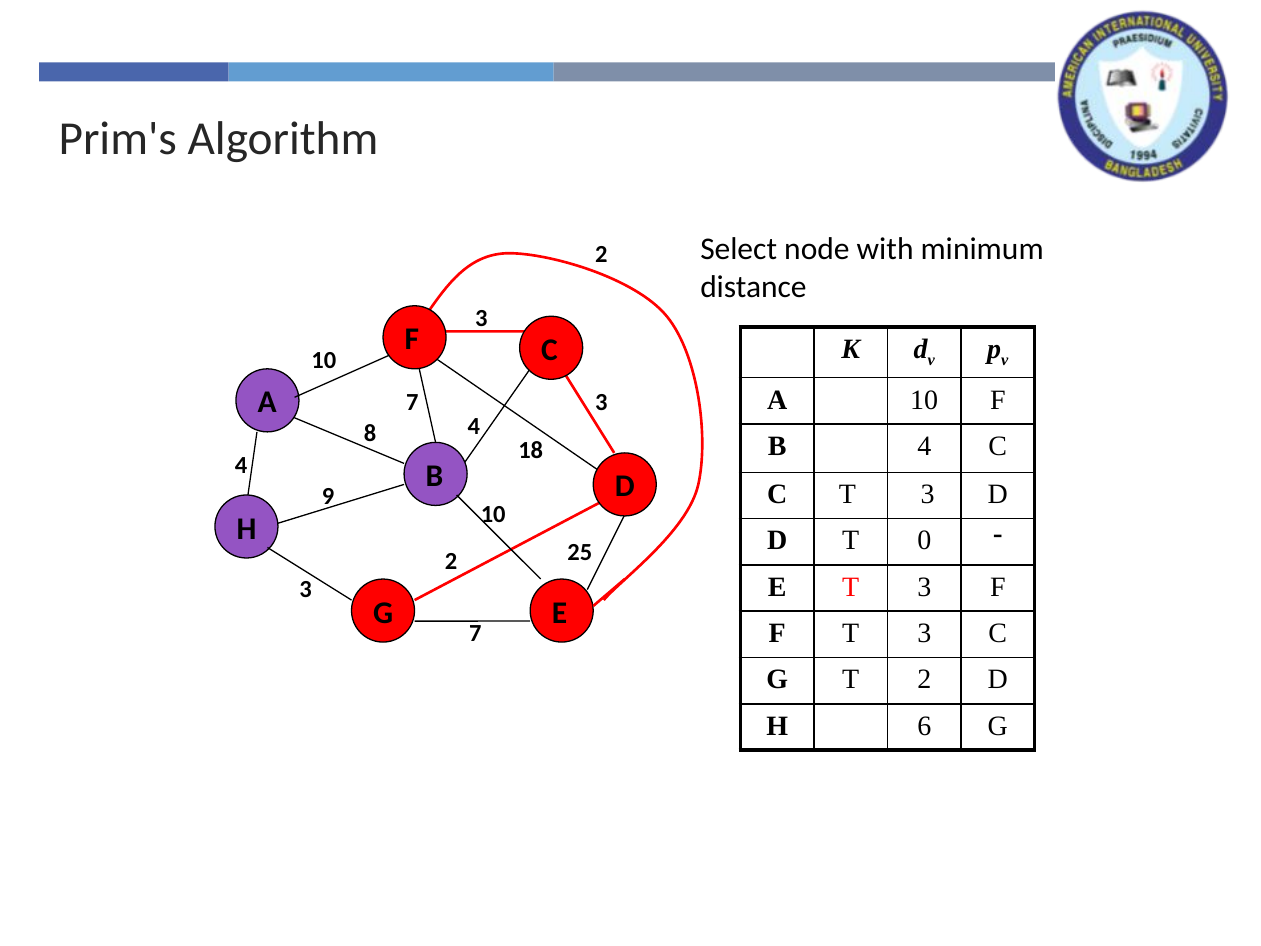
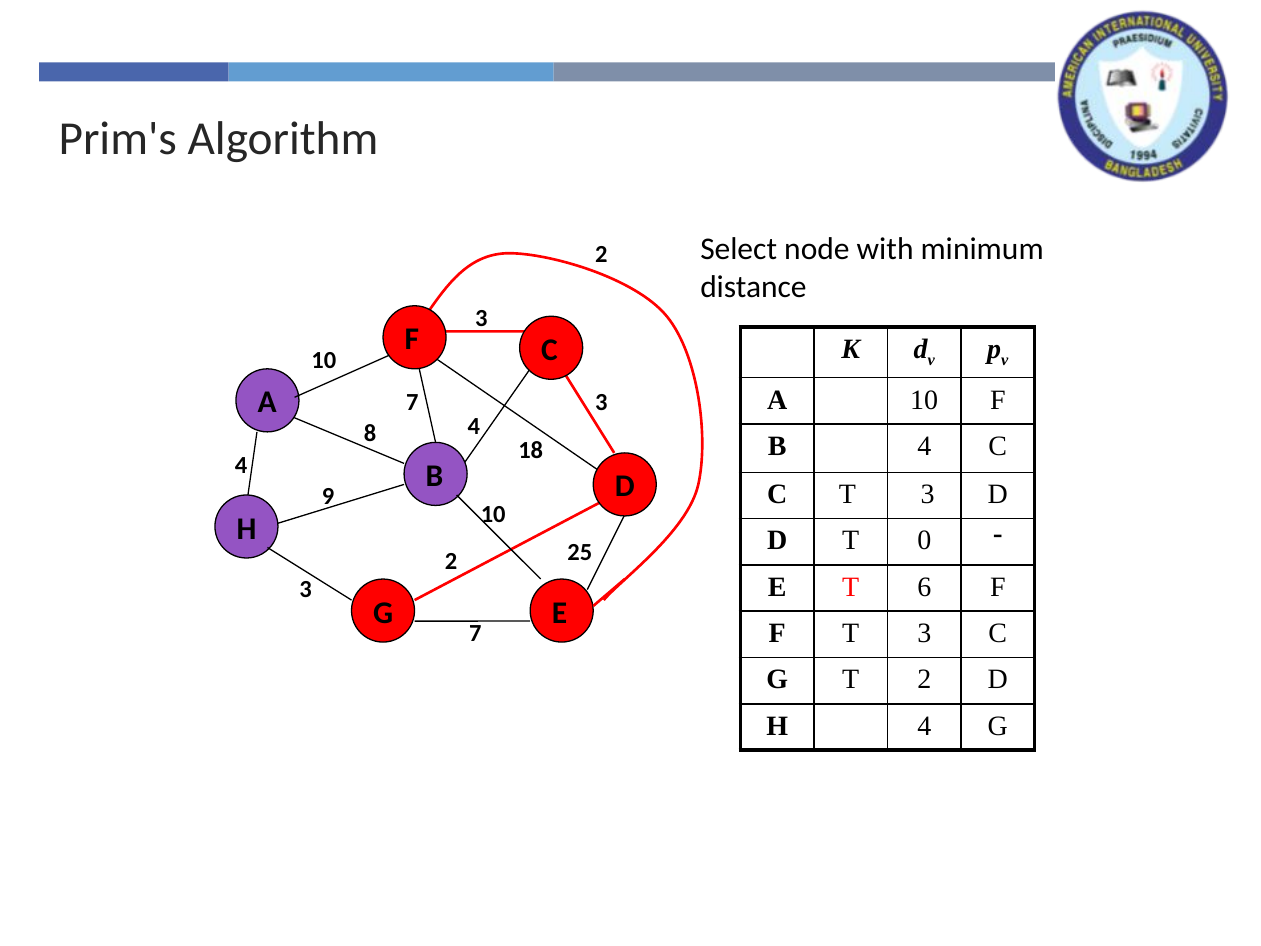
E T 3: 3 -> 6
H 6: 6 -> 4
